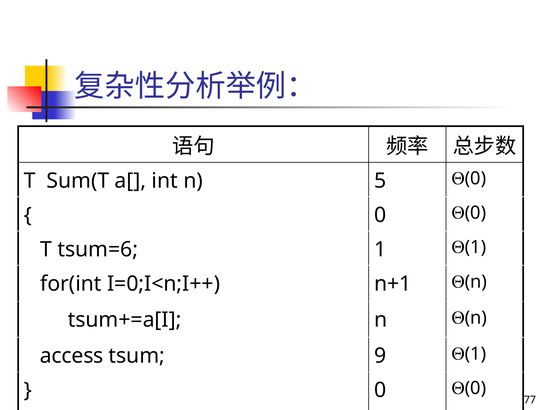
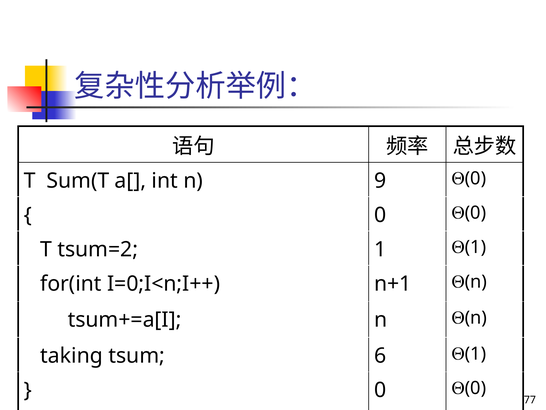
5: 5 -> 9
tsum=6: tsum=6 -> tsum=2
access: access -> taking
9: 9 -> 6
